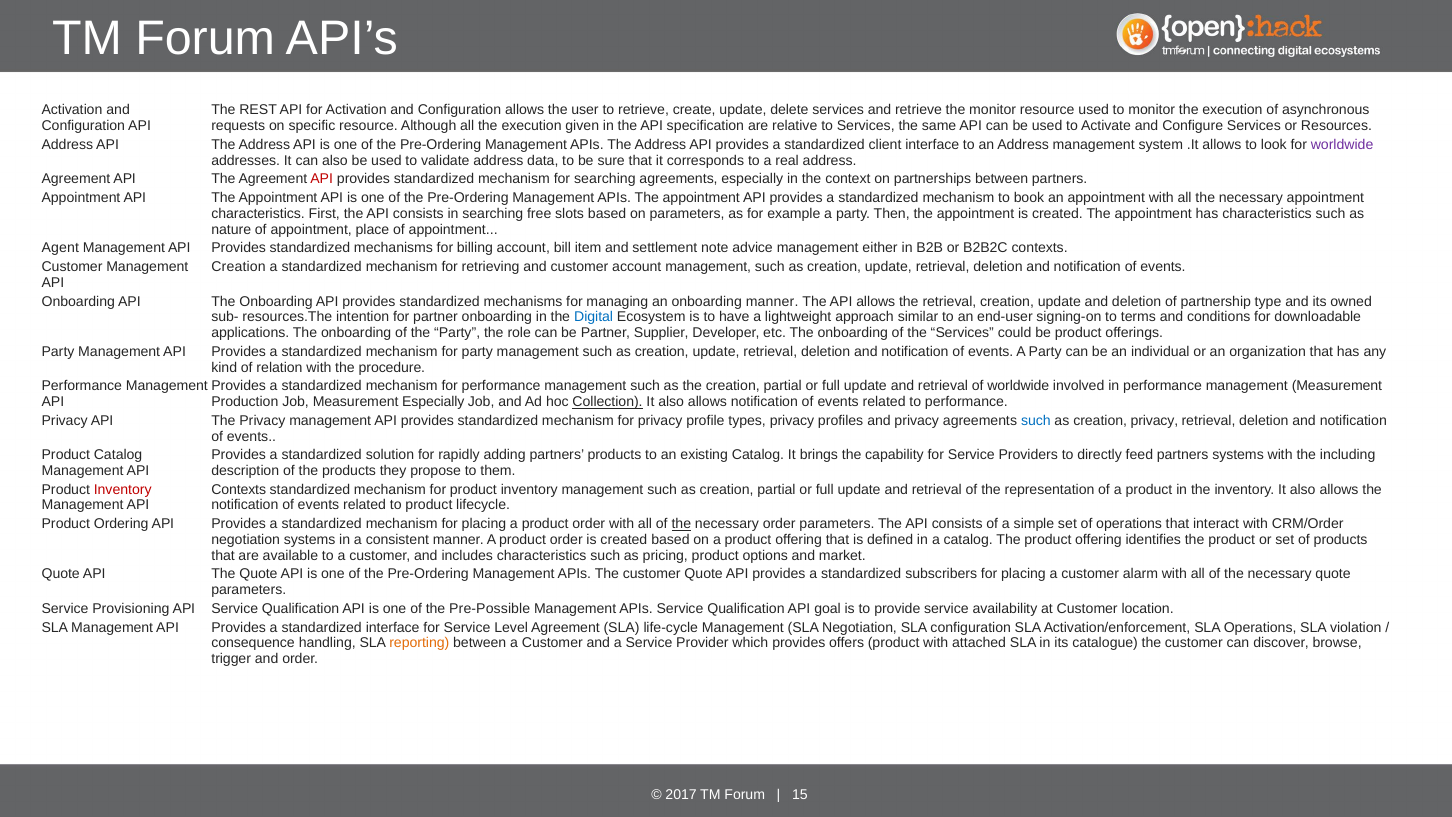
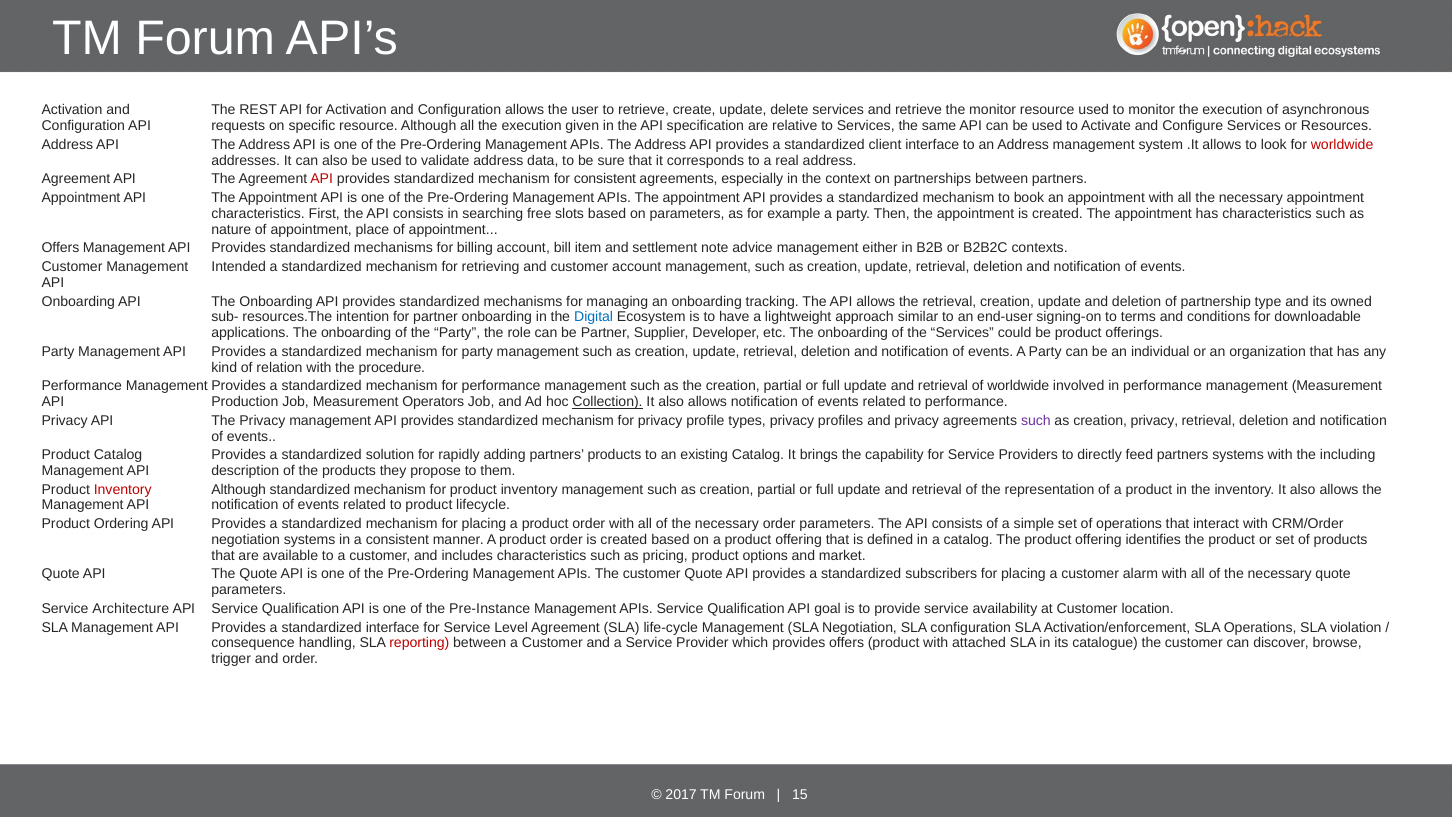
worldwide at (1342, 145) colour: purple -> red
for searching: searching -> consistent
Agent at (60, 248): Agent -> Offers
Creation at (239, 267): Creation -> Intended
onboarding manner: manner -> tracking
Measurement Especially: Especially -> Operators
such at (1036, 421) colour: blue -> purple
Contexts at (239, 489): Contexts -> Although
the at (681, 524) underline: present -> none
Provisioning: Provisioning -> Architecture
Pre-Possible: Pre-Possible -> Pre-Instance
reporting colour: orange -> red
